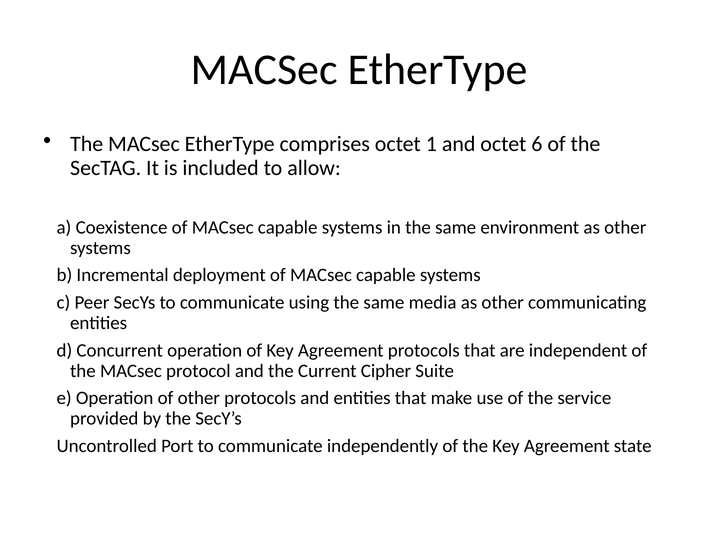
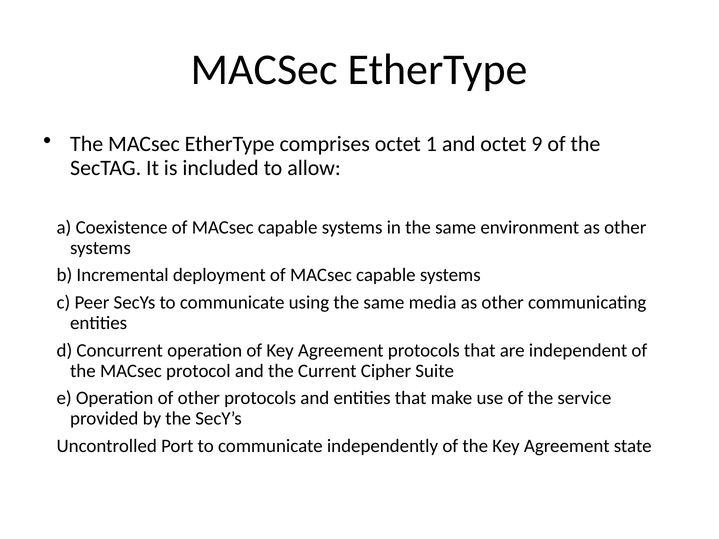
6: 6 -> 9
